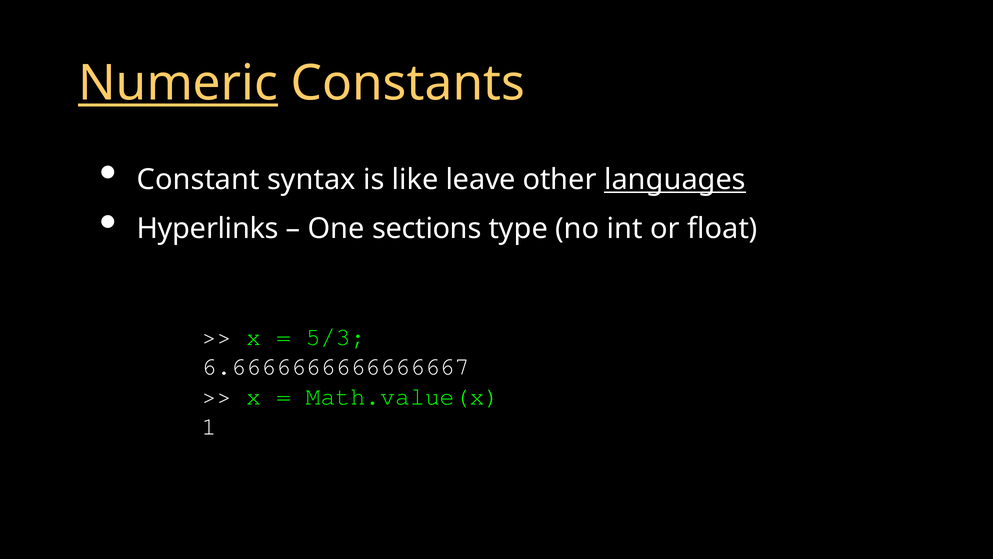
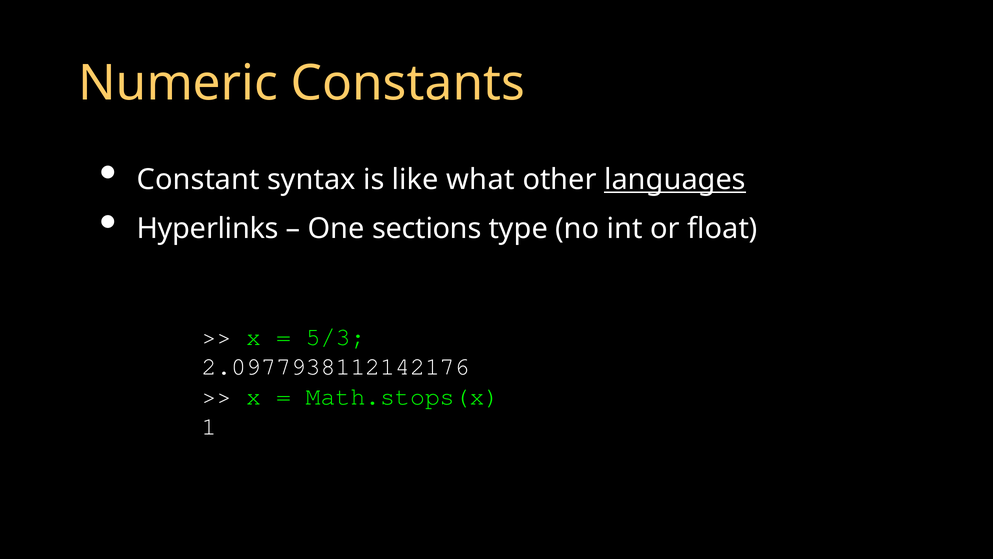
Numeric underline: present -> none
leave: leave -> what
6.6666666666666667: 6.6666666666666667 -> 2.0977938112142176
Math.value(x: Math.value(x -> Math.stops(x
